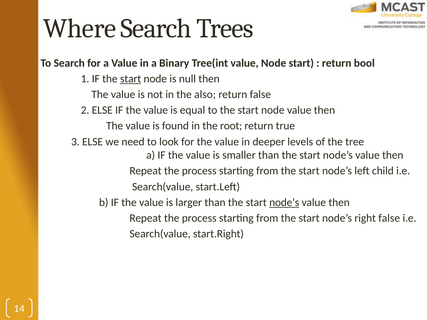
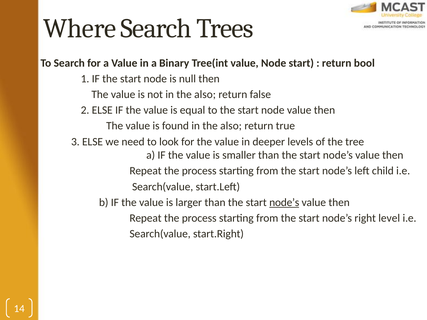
start at (131, 79) underline: present -> none
found in the root: root -> also
right false: false -> level
